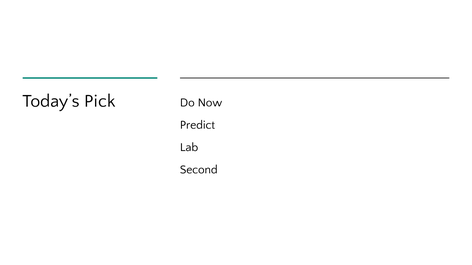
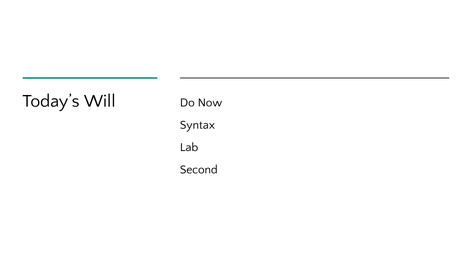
Pick: Pick -> Will
Predict: Predict -> Syntax
